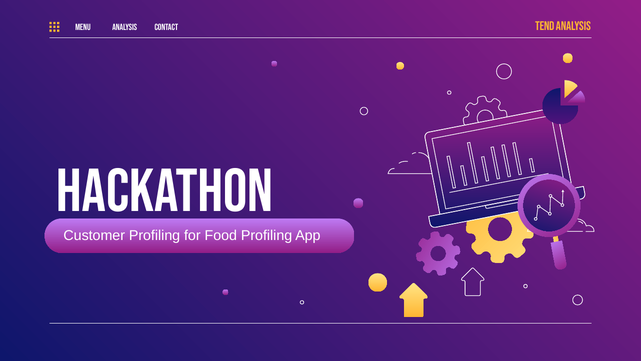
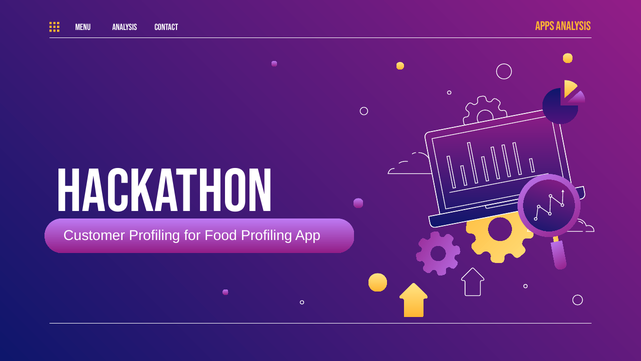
Tend: Tend -> Apps
